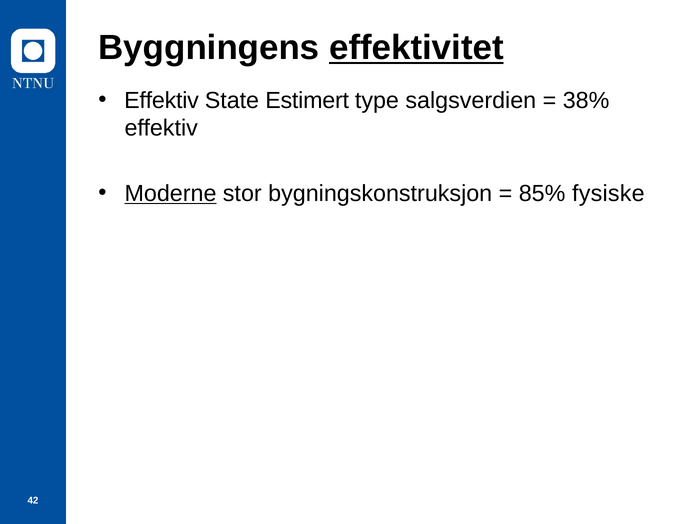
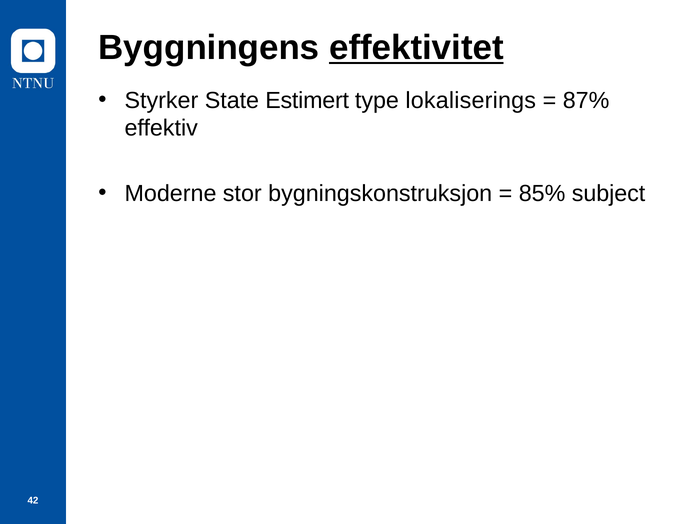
Effektiv at (162, 100): Effektiv -> Styrker
salgsverdien: salgsverdien -> lokaliserings
38%: 38% -> 87%
Moderne underline: present -> none
fysiske: fysiske -> subject
